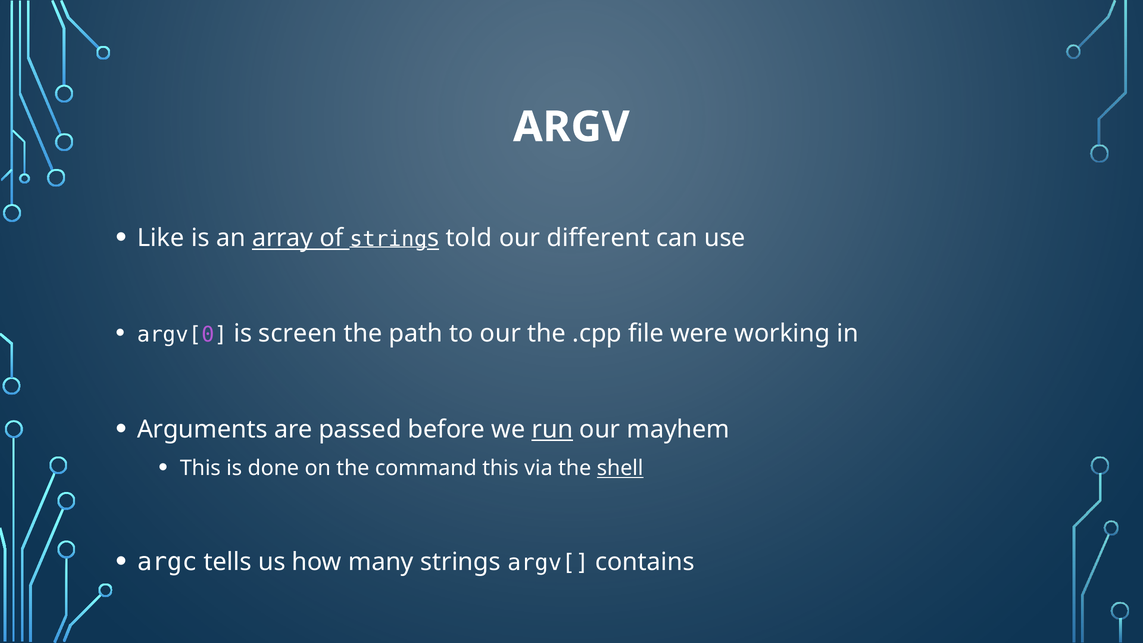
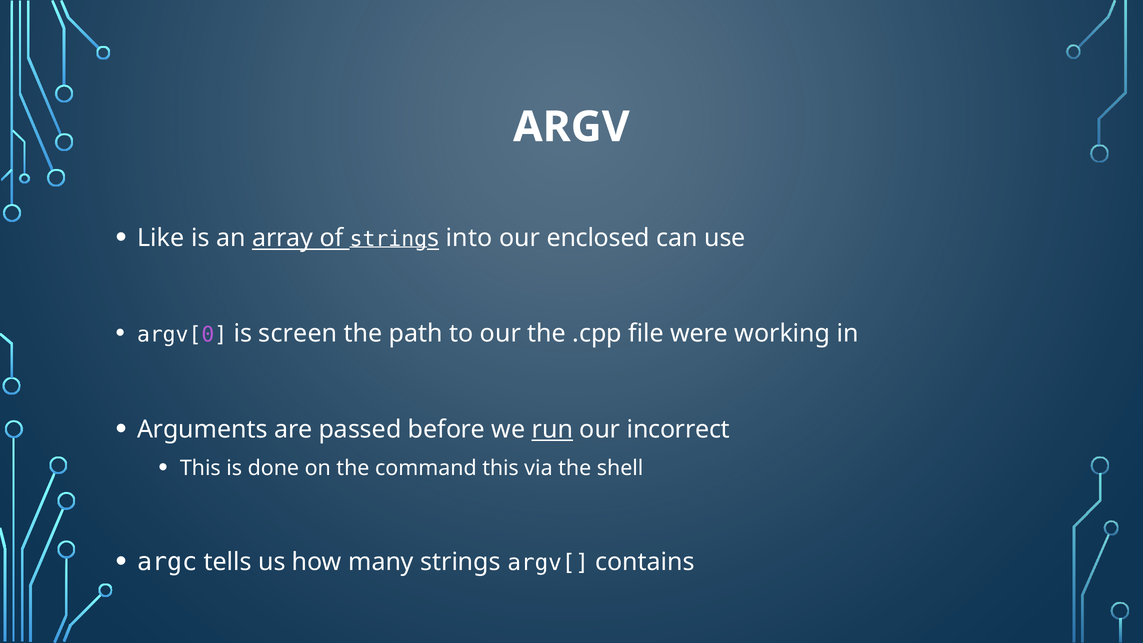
told: told -> into
different: different -> enclosed
mayhem: mayhem -> incorrect
shell underline: present -> none
